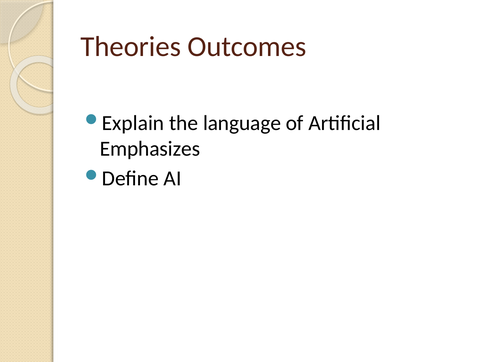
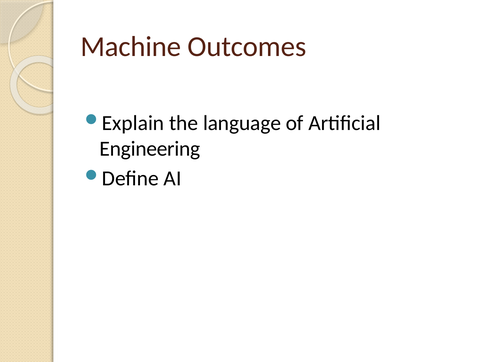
Theories: Theories -> Machine
Emphasizes: Emphasizes -> Engineering
